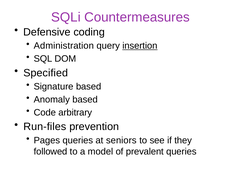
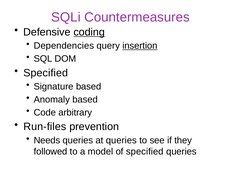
coding underline: none -> present
Administration: Administration -> Dependencies
Pages: Pages -> Needs
at seniors: seniors -> queries
of prevalent: prevalent -> specified
